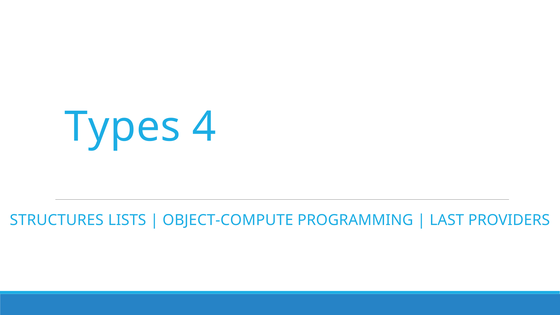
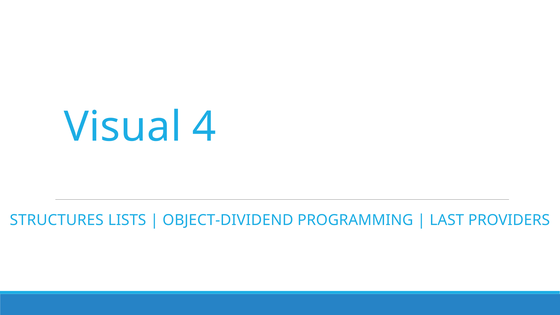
Types: Types -> Visual
OBJECT-COMPUTE: OBJECT-COMPUTE -> OBJECT-DIVIDEND
